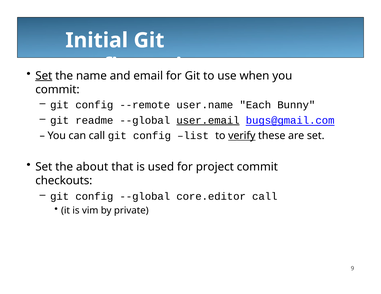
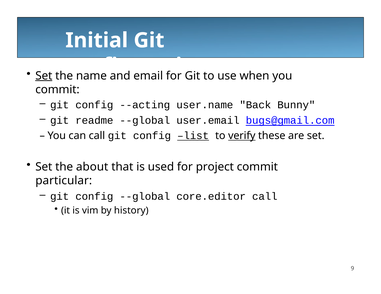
--remote: --remote -> --acting
Each: Each -> Back
user.email underline: present -> none
list underline: none -> present
checkouts: checkouts -> particular
private: private -> history
